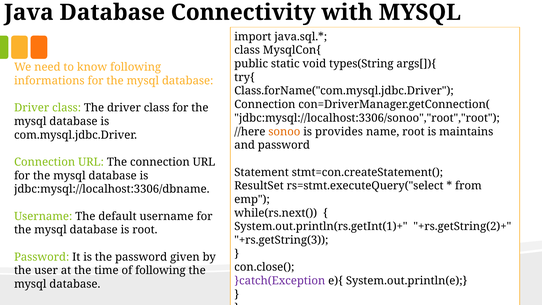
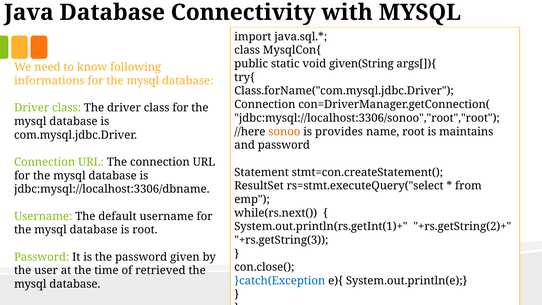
types(String: types(String -> given(String
of following: following -> retrieved
}catch(Exception colour: purple -> blue
